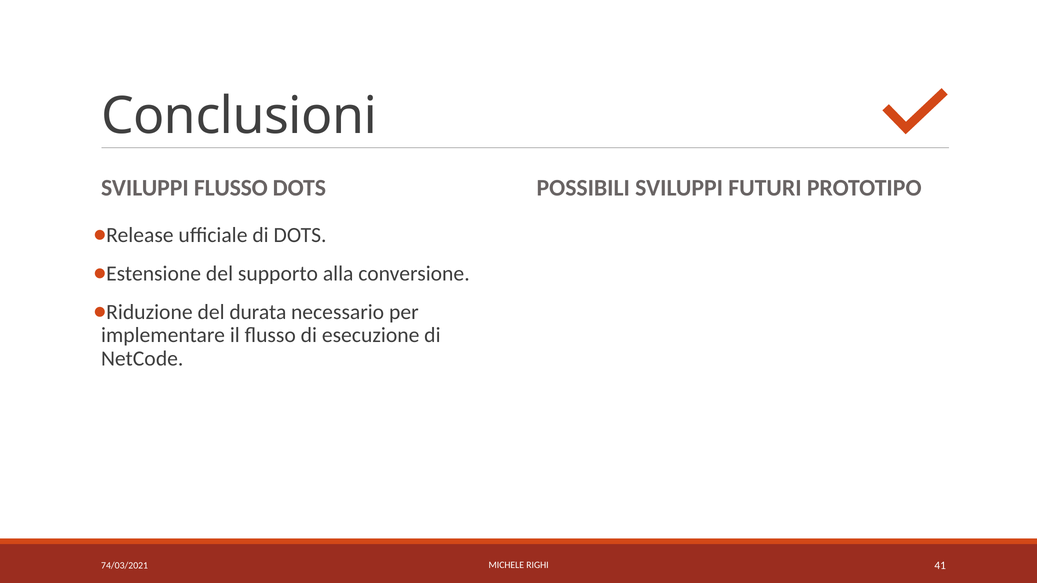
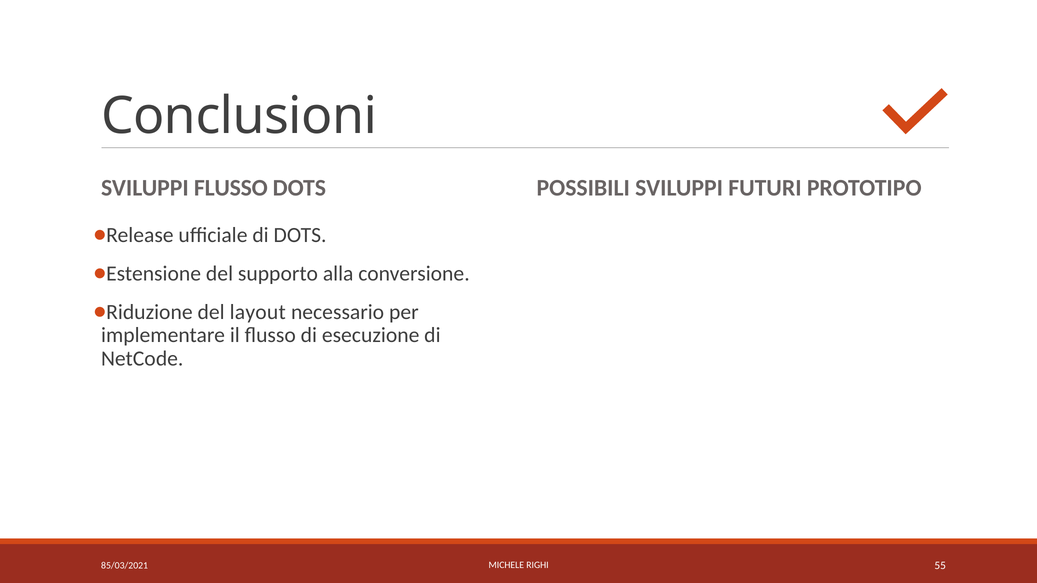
durata: durata -> layout
74/03/2021: 74/03/2021 -> 85/03/2021
41: 41 -> 55
